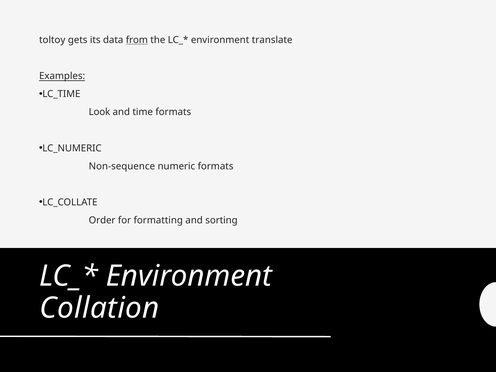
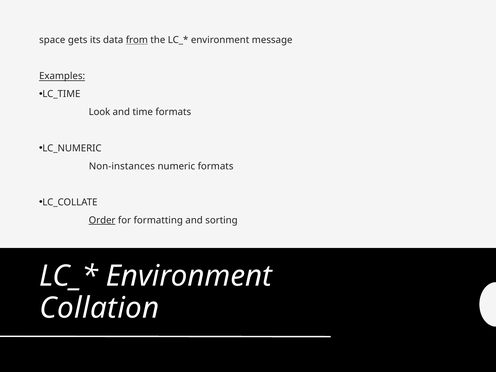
toltoy: toltoy -> space
translate: translate -> message
Non-sequence: Non-sequence -> Non-instances
Order underline: none -> present
